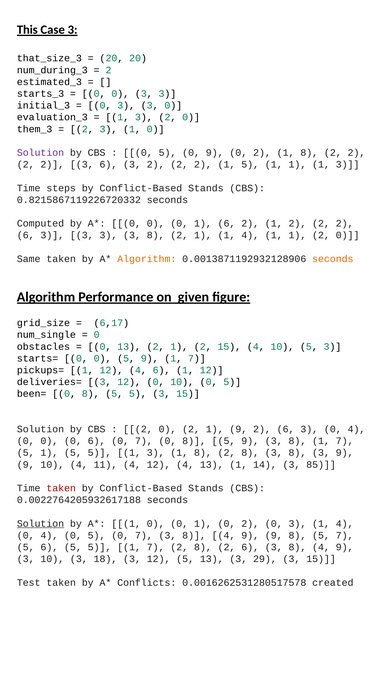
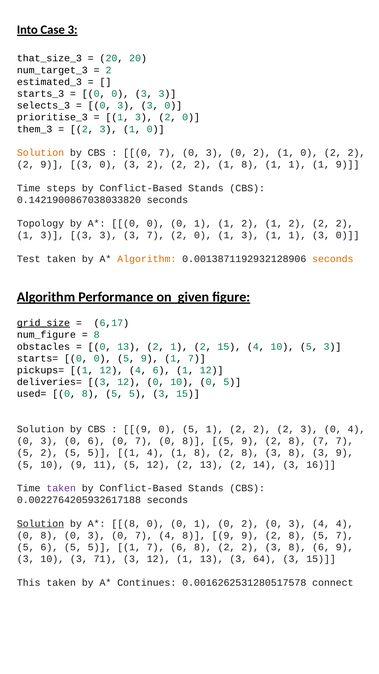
This: This -> Into
num_during_3: num_during_3 -> num_target_3
initial_3: initial_3 -> selects_3
evaluation_3: evaluation_3 -> prioritise_3
Solution at (40, 153) colour: purple -> orange
5 at (167, 153): 5 -> 7
9 at (215, 153): 9 -> 3
2 1 8: 8 -> 0
2 at (52, 164): 2 -> 9
6 at (108, 164): 6 -> 0
2 1 5: 5 -> 8
1 1 3: 3 -> 9
0.8215867119226720332: 0.8215867119226720332 -> 0.1421900867038033820
Computed: Computed -> Topology
0 1 6: 6 -> 1
6 at (26, 235): 6 -> 1
3 3 8: 8 -> 7
1 at (203, 235): 1 -> 0
4 at (250, 235): 4 -> 3
1 1 2: 2 -> 3
Same: Same -> Test
grid_size underline: none -> present
num_single: num_single -> num_figure
0 at (97, 335): 0 -> 8
been=: been= -> used=
2 at (138, 429): 2 -> 9
2 at (191, 429): 2 -> 5
9 at (238, 429): 9 -> 2
6 at (286, 429): 6 -> 2
0 at (49, 441): 0 -> 3
5 9 3: 3 -> 2
8 1: 1 -> 7
1 at (49, 453): 1 -> 2
5 1 3: 3 -> 4
9 at (26, 464): 9 -> 5
10 4: 4 -> 9
11 4: 4 -> 5
4 at (185, 464): 4 -> 2
1 at (238, 464): 1 -> 2
85: 85 -> 16
taken at (61, 488) colour: red -> purple
1 at (126, 523): 1 -> 8
0 3 1: 1 -> 4
4 at (49, 535): 4 -> 8
5 at (97, 535): 5 -> 3
7 3: 3 -> 4
4 at (224, 535): 4 -> 9
9 at (274, 535): 9 -> 2
7 2: 2 -> 6
8 2 6: 6 -> 2
4 at (321, 547): 4 -> 6
18: 18 -> 71
12 5: 5 -> 1
29: 29 -> 64
Test: Test -> This
Conflicts: Conflicts -> Continues
created: created -> connect
